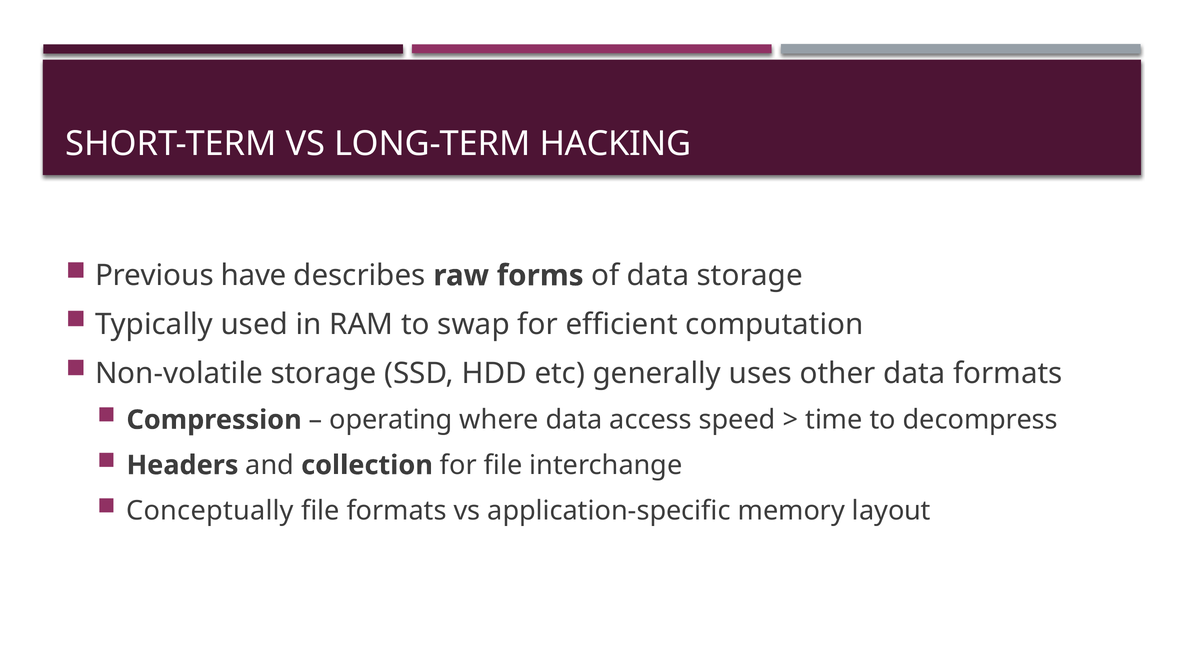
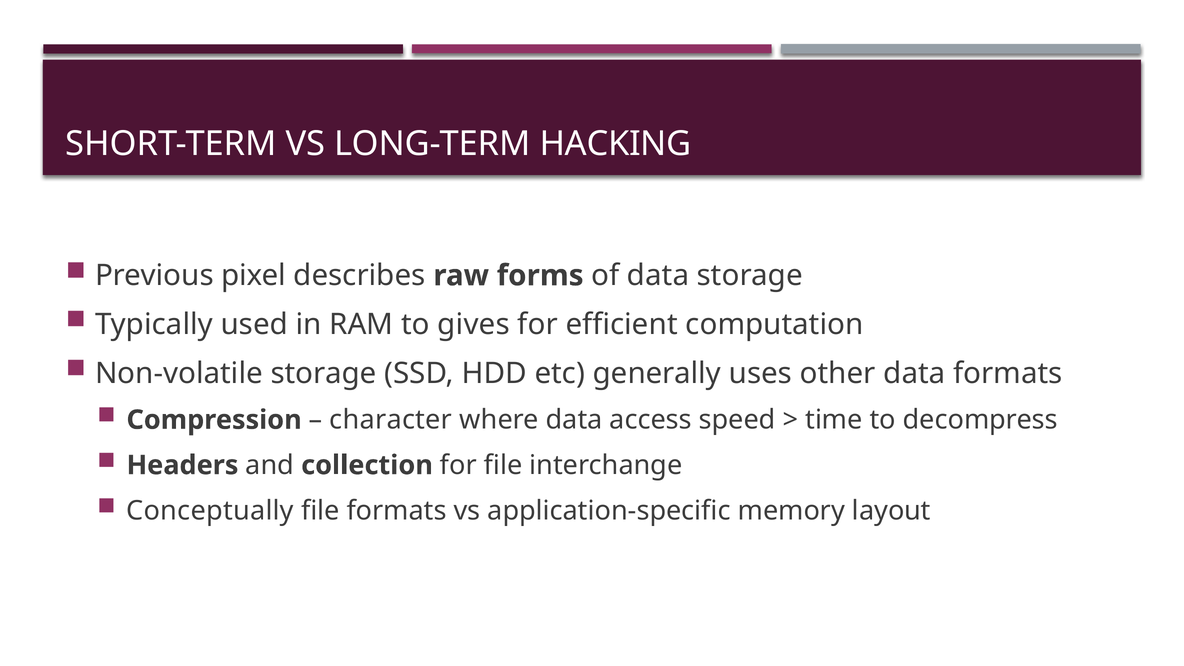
have: have -> pixel
swap: swap -> gives
operating: operating -> character
